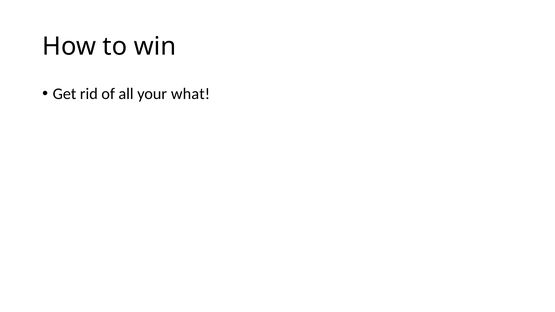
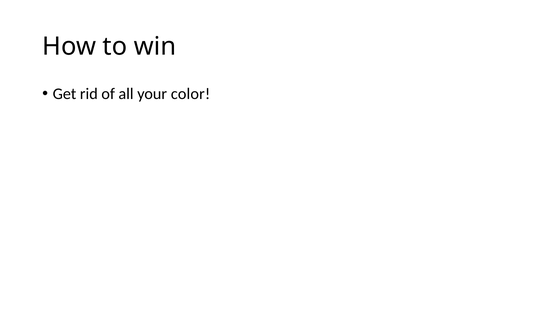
what: what -> color
